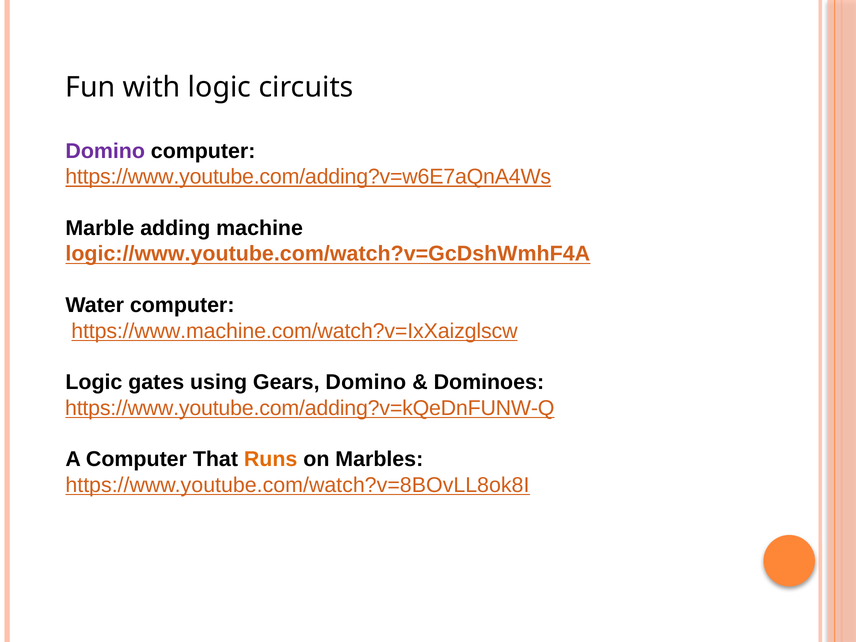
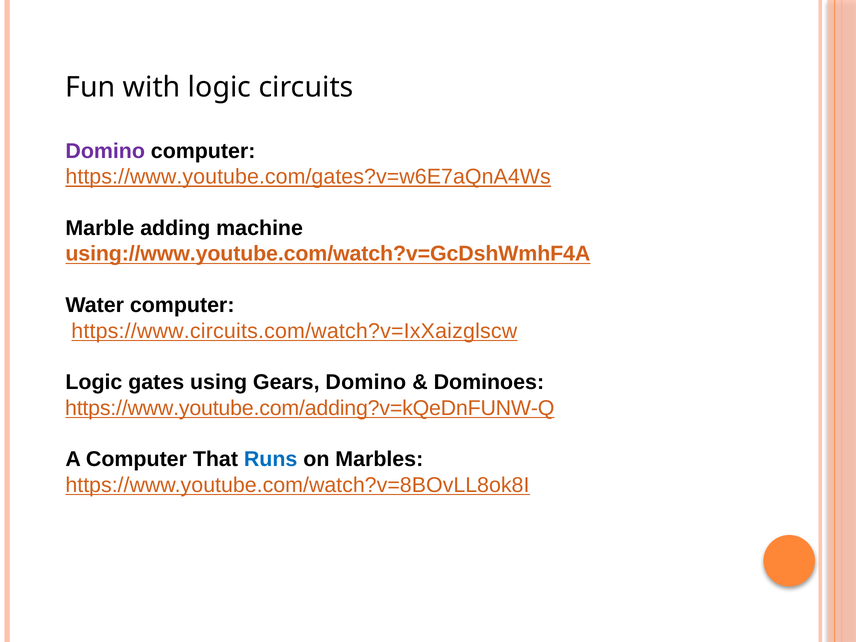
https://www.youtube.com/adding?v=w6E7aQnA4Ws: https://www.youtube.com/adding?v=w6E7aQnA4Ws -> https://www.youtube.com/gates?v=w6E7aQnA4Ws
logic://www.youtube.com/watch?v=GcDshWmhF4A: logic://www.youtube.com/watch?v=GcDshWmhF4A -> using://www.youtube.com/watch?v=GcDshWmhF4A
https://www.machine.com/watch?v=IxXaizglscw: https://www.machine.com/watch?v=IxXaizglscw -> https://www.circuits.com/watch?v=IxXaizglscw
Runs colour: orange -> blue
